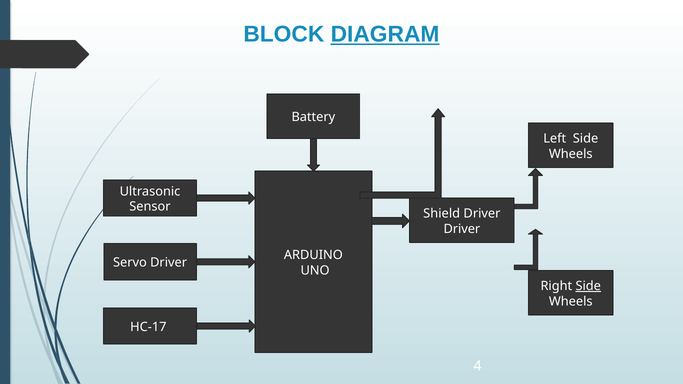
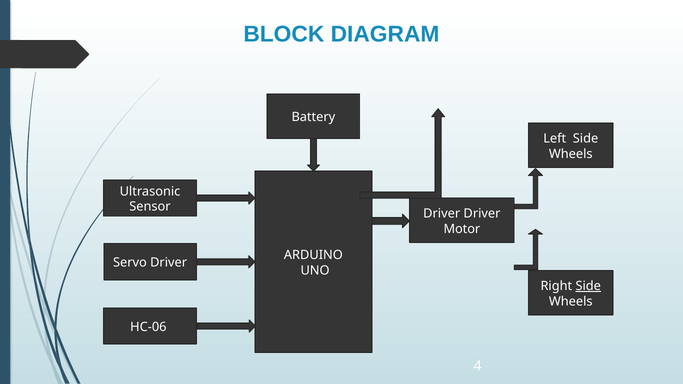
DIAGRAM underline: present -> none
Shield at (442, 214): Shield -> Driver
Driver at (462, 229): Driver -> Motor
HC-17: HC-17 -> HC-06
